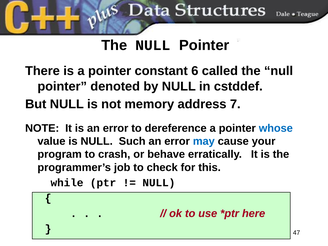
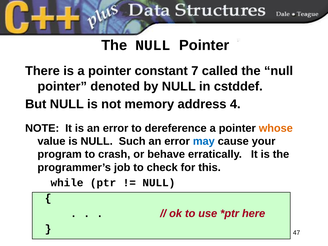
6: 6 -> 7
7: 7 -> 4
whose colour: blue -> orange
